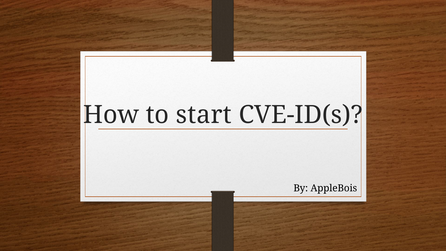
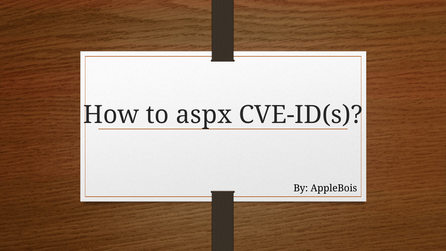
start: start -> aspx
